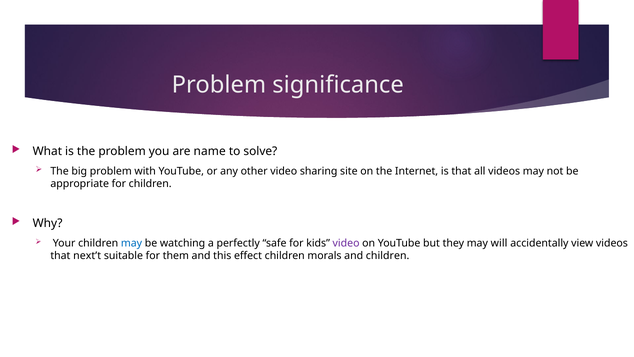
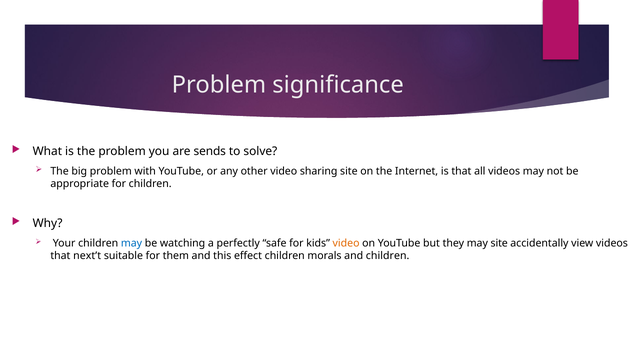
name: name -> sends
video at (346, 243) colour: purple -> orange
may will: will -> site
